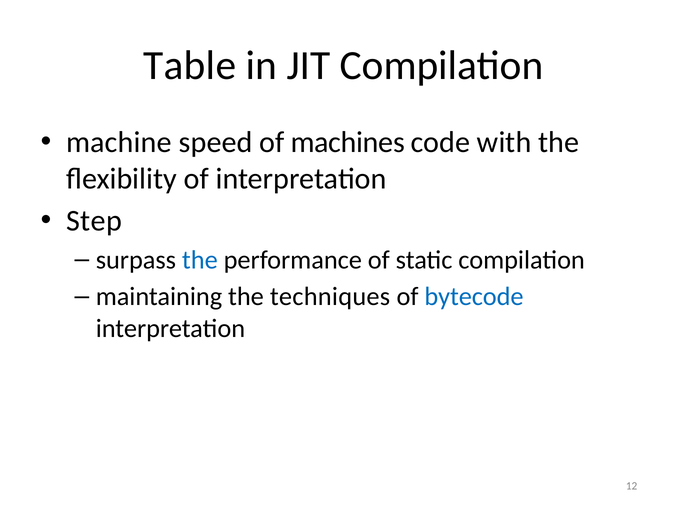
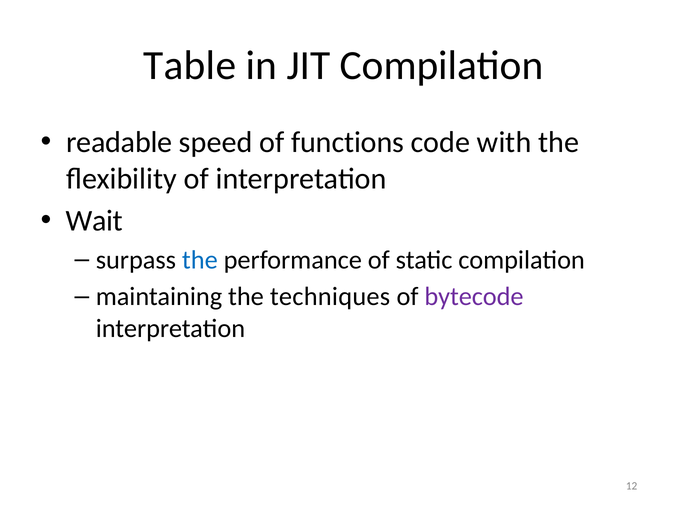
machine: machine -> readable
machines: machines -> functions
Step: Step -> Wait
bytecode colour: blue -> purple
